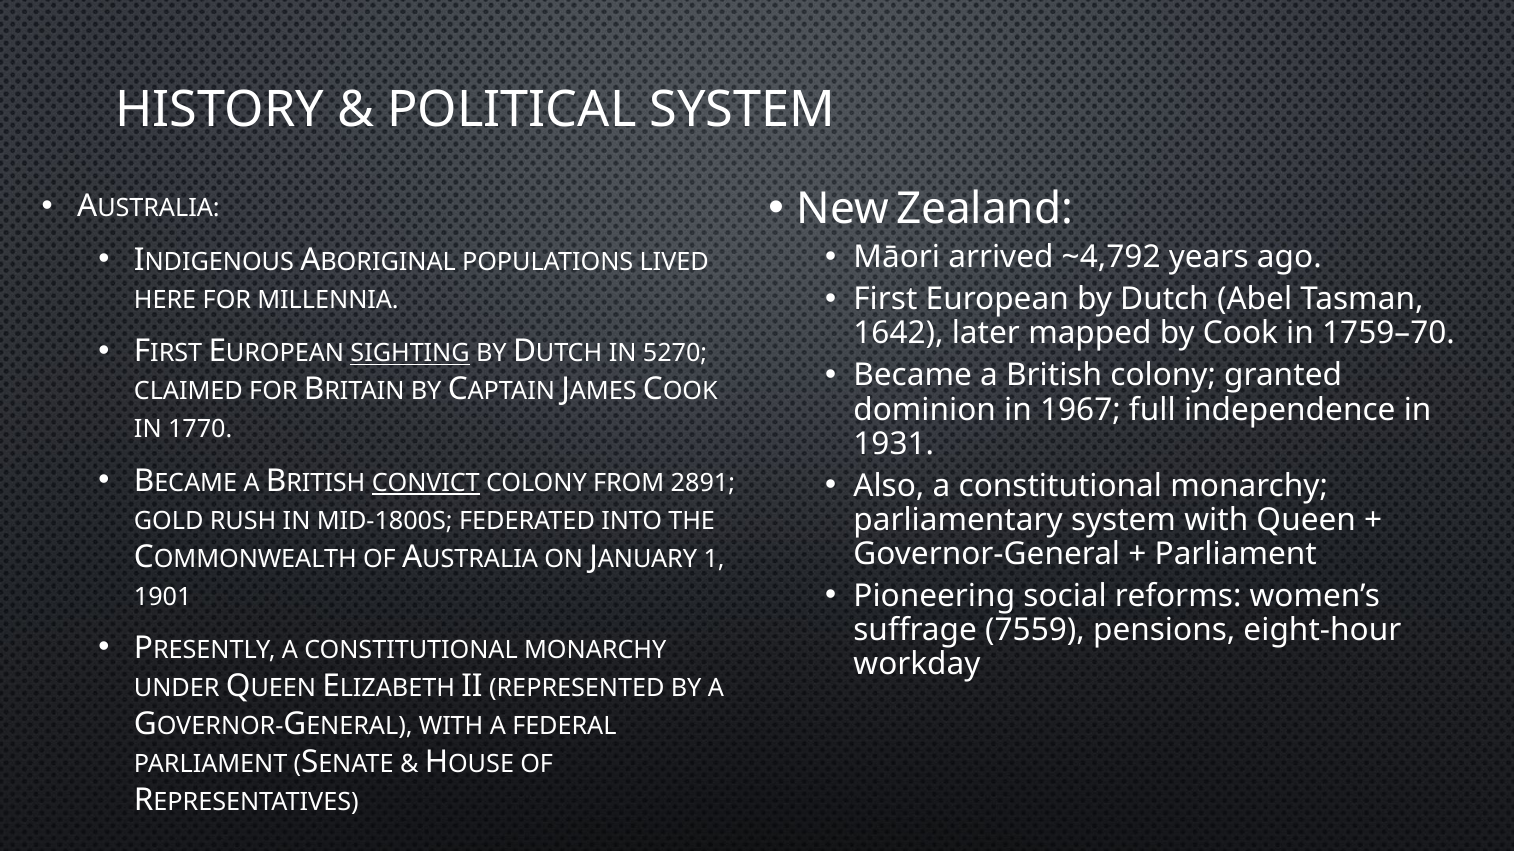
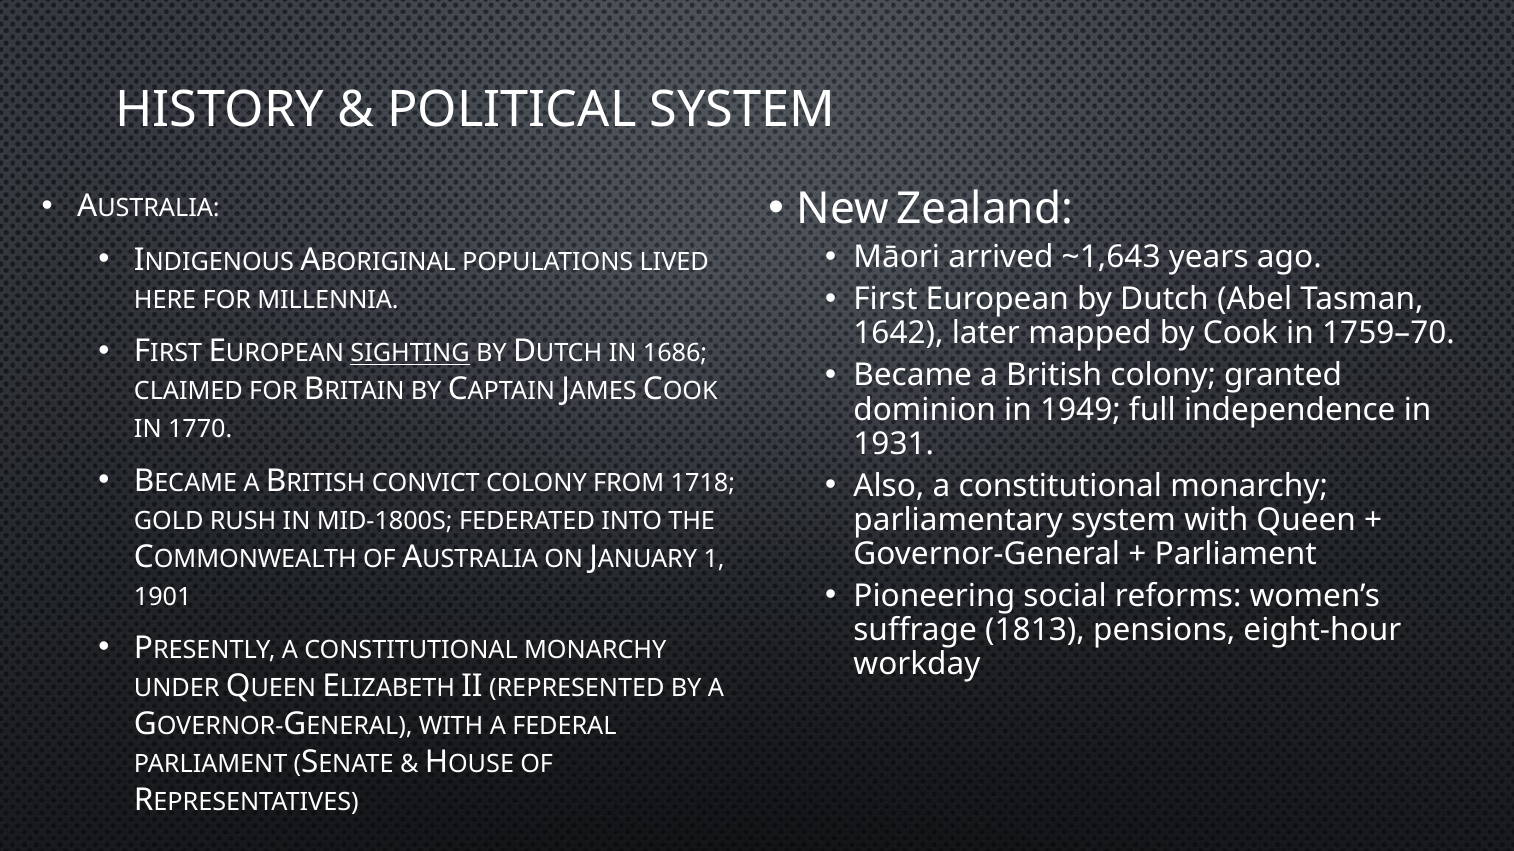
~4,792: ~4,792 -> ~1,643
5270: 5270 -> 1686
1967: 1967 -> 1949
CONVICT underline: present -> none
2891: 2891 -> 1718
7559: 7559 -> 1813
